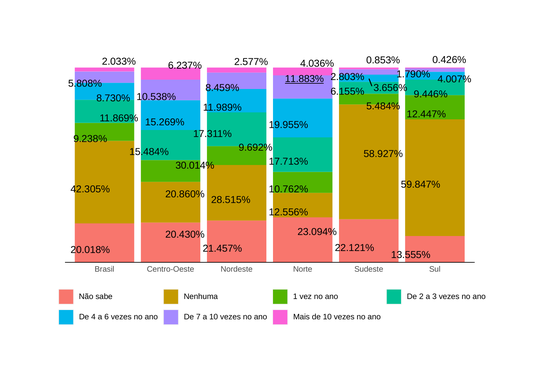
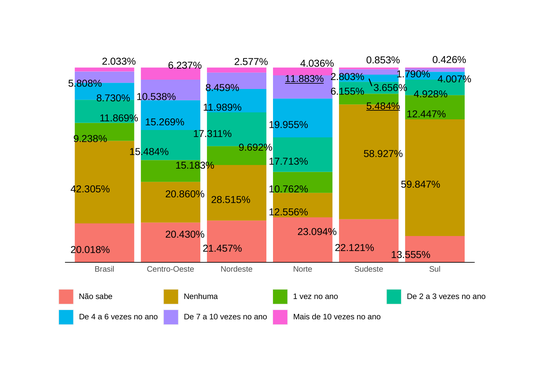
9.446%: 9.446% -> 4.928%
5.484% underline: none -> present
30.014%: 30.014% -> 15.183%
